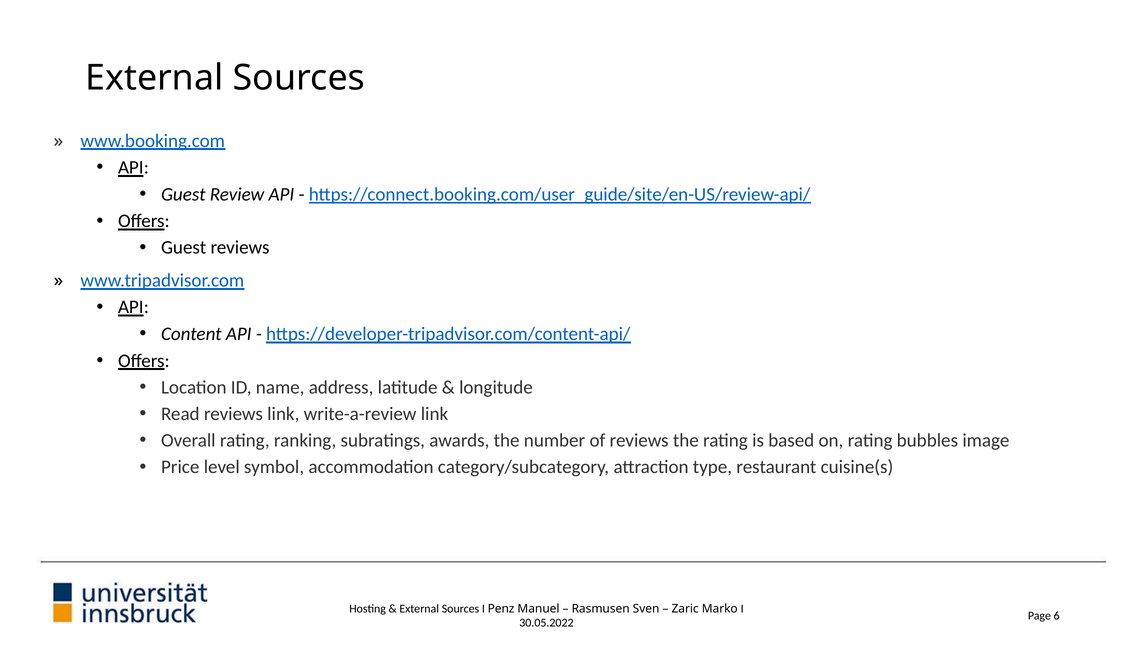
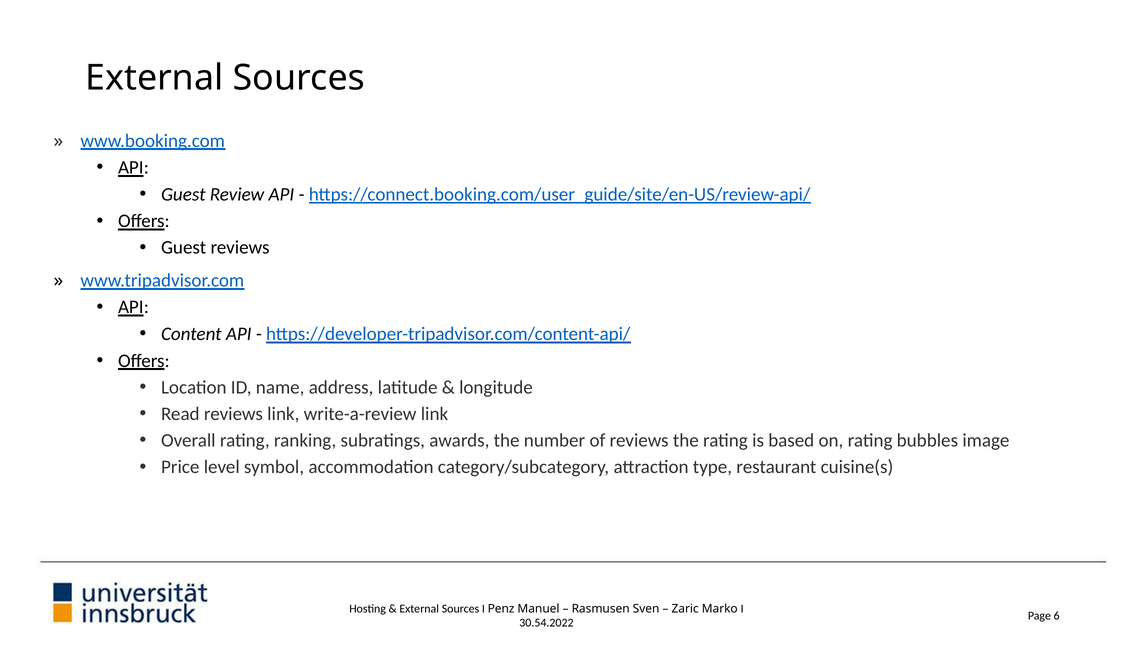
30.05.2022: 30.05.2022 -> 30.54.2022
